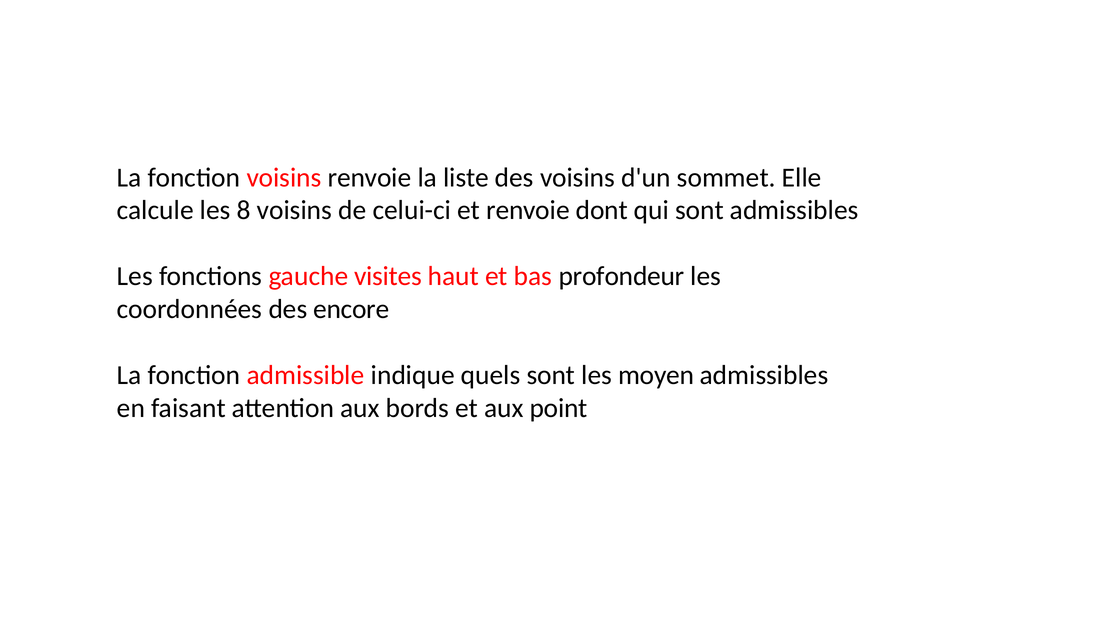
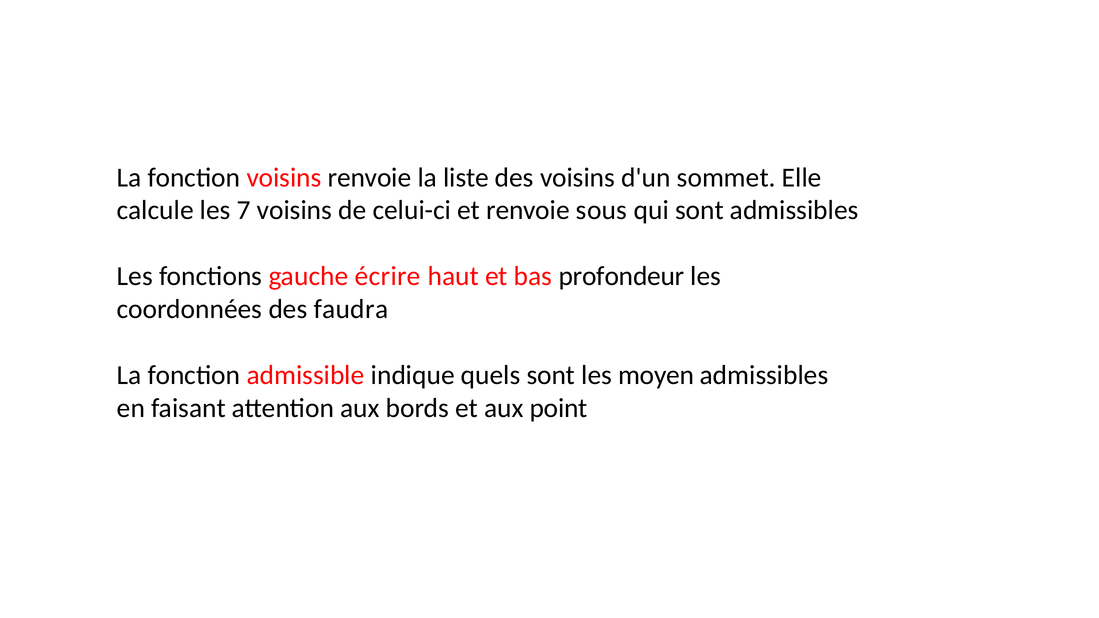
8: 8 -> 7
dont: dont -> sous
visites: visites -> écrire
encore: encore -> faudra
